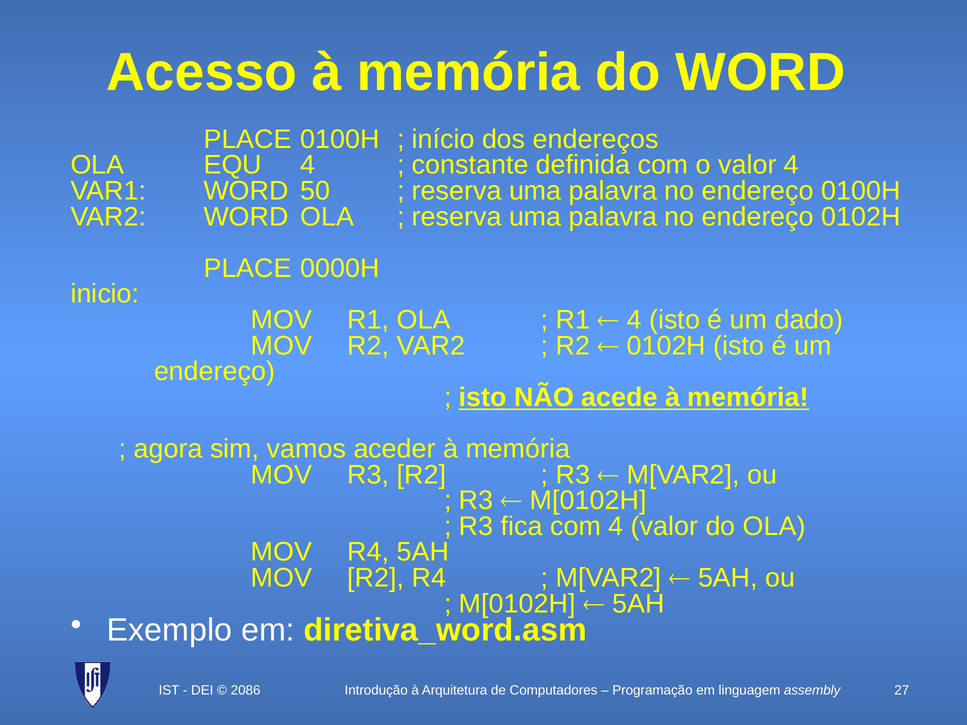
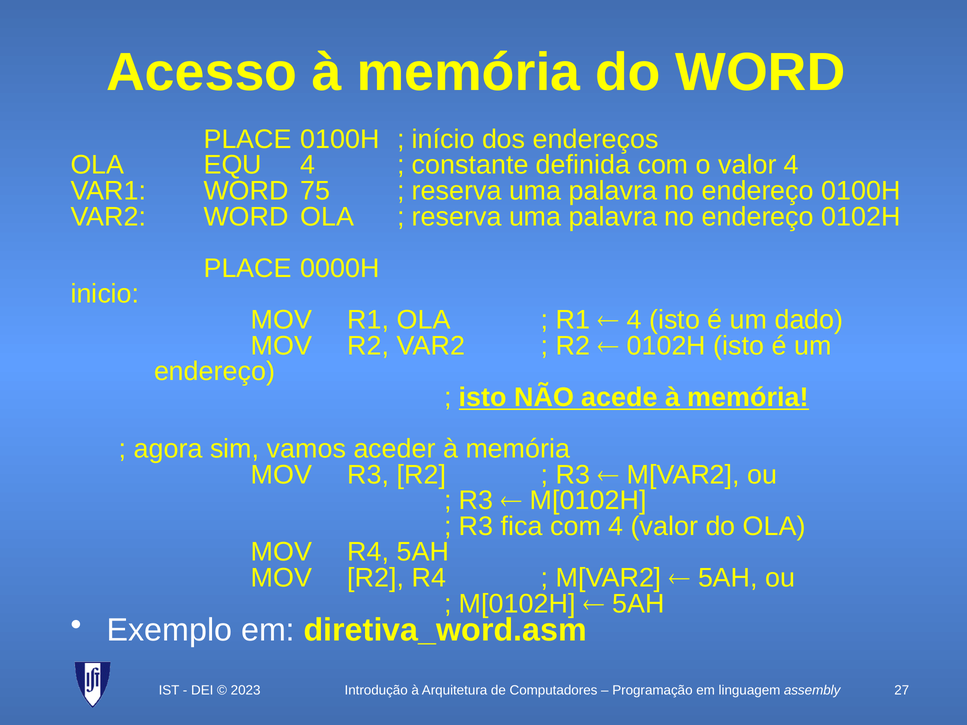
50: 50 -> 75
2086: 2086 -> 2023
